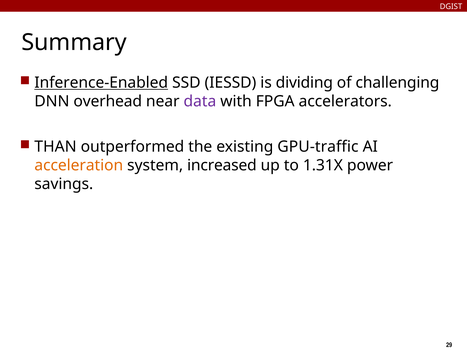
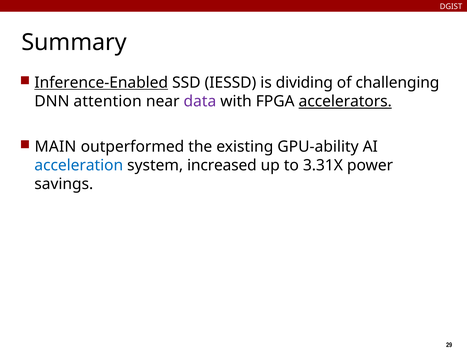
overhead: overhead -> attention
accelerators underline: none -> present
THAN: THAN -> MAIN
GPU-traffic: GPU-traffic -> GPU-ability
acceleration colour: orange -> blue
1.31X: 1.31X -> 3.31X
